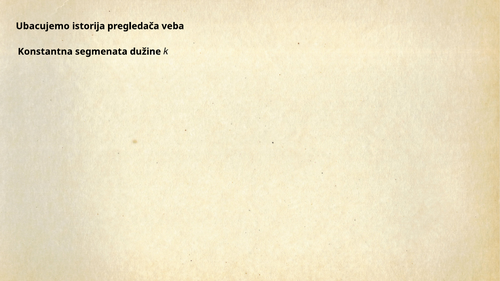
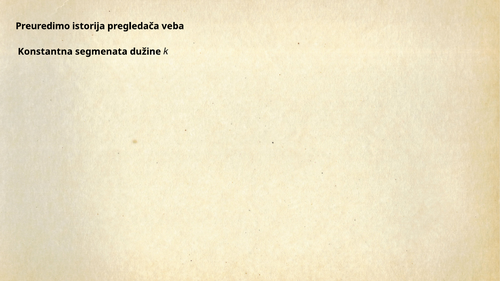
Ubacujemo: Ubacujemo -> Preuredimo
